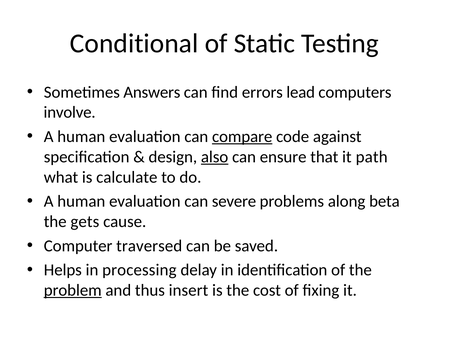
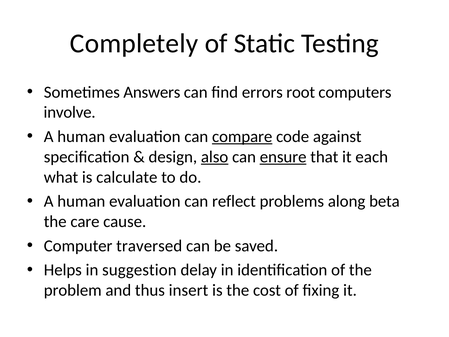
Conditional: Conditional -> Completely
lead: lead -> root
ensure underline: none -> present
path: path -> each
severe: severe -> reflect
gets: gets -> care
processing: processing -> suggestion
problem underline: present -> none
